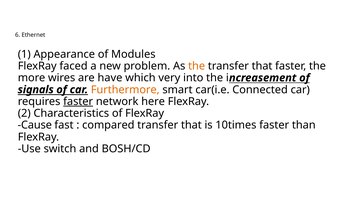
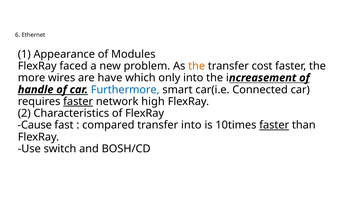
that at (262, 66): that -> cost
very: very -> only
signals: signals -> handle
Furthermore colour: orange -> blue
here: here -> high
that at (191, 125): that -> into
faster at (274, 125) underline: none -> present
